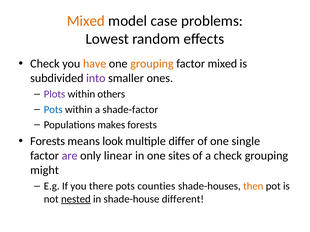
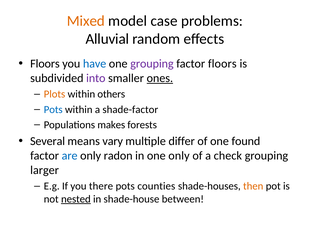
Lowest: Lowest -> Alluvial
Check at (45, 64): Check -> Floors
have colour: orange -> blue
grouping at (152, 64) colour: orange -> purple
factor mixed: mixed -> floors
ones underline: none -> present
Plots colour: purple -> orange
Forests at (48, 142): Forests -> Several
look: look -> vary
single: single -> found
are colour: purple -> blue
linear: linear -> radon
one sites: sites -> only
might: might -> larger
different: different -> between
